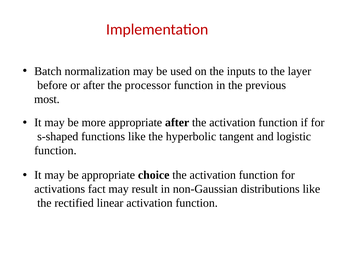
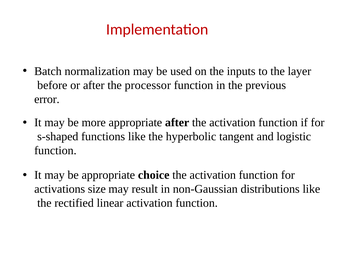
most: most -> error
fact: fact -> size
